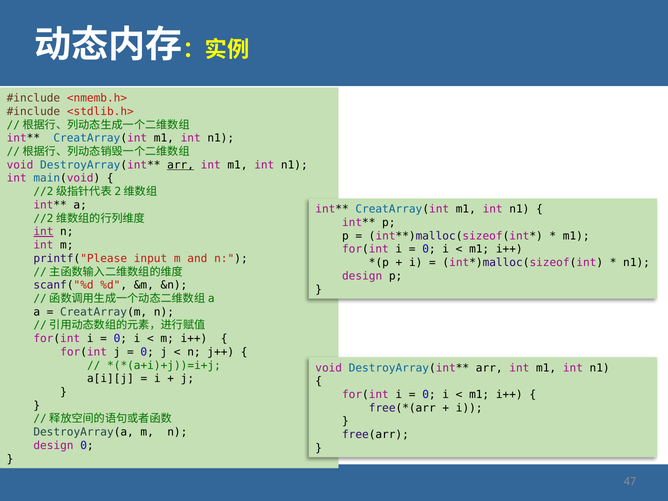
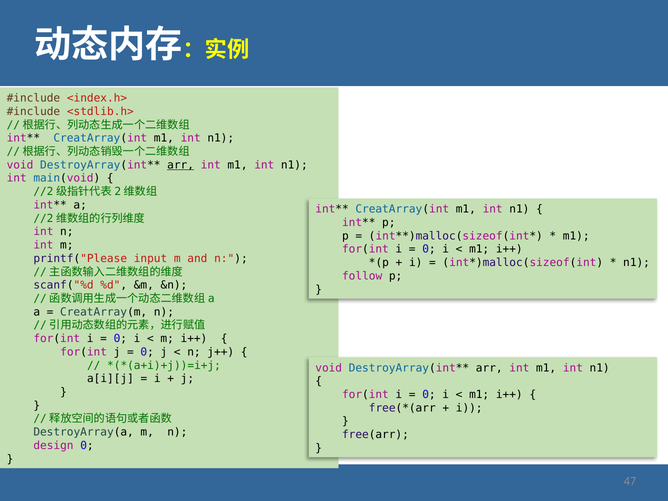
<nmemb.h>: <nmemb.h> -> <index.h>
int at (43, 232) underline: present -> none
design at (362, 276): design -> follow
